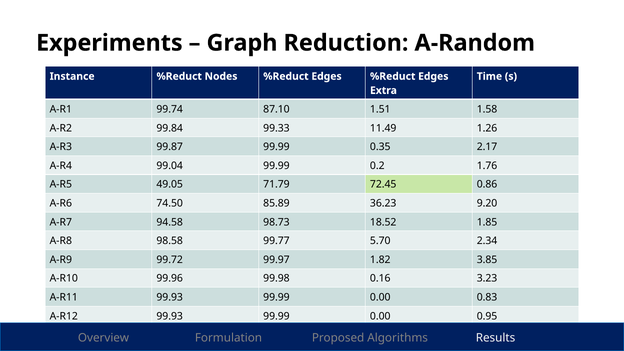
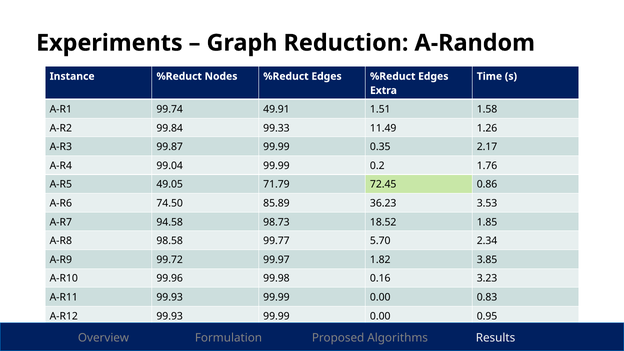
87.10: 87.10 -> 49.91
9.20: 9.20 -> 3.53
